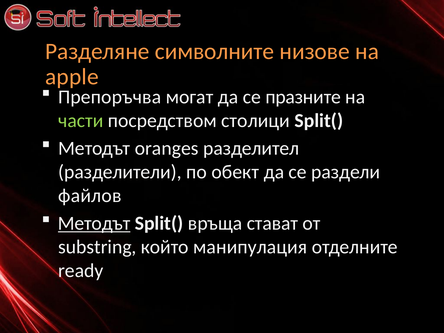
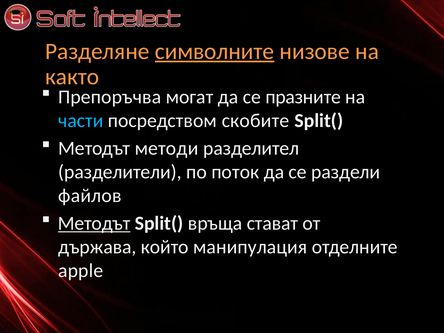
символните underline: none -> present
apple: apple -> както
части colour: light green -> light blue
столици: столици -> скобите
oranges: oranges -> методи
обект: обект -> поток
substring: substring -> държава
ready: ready -> apple
